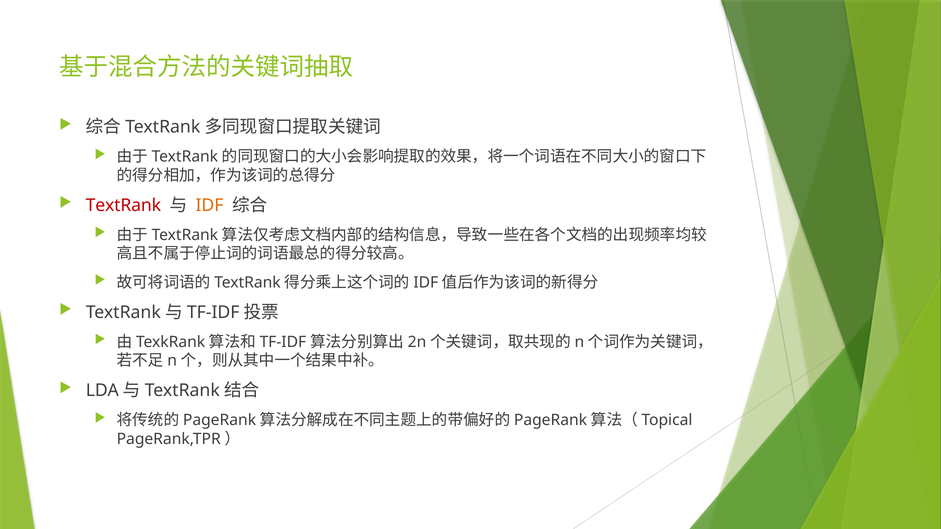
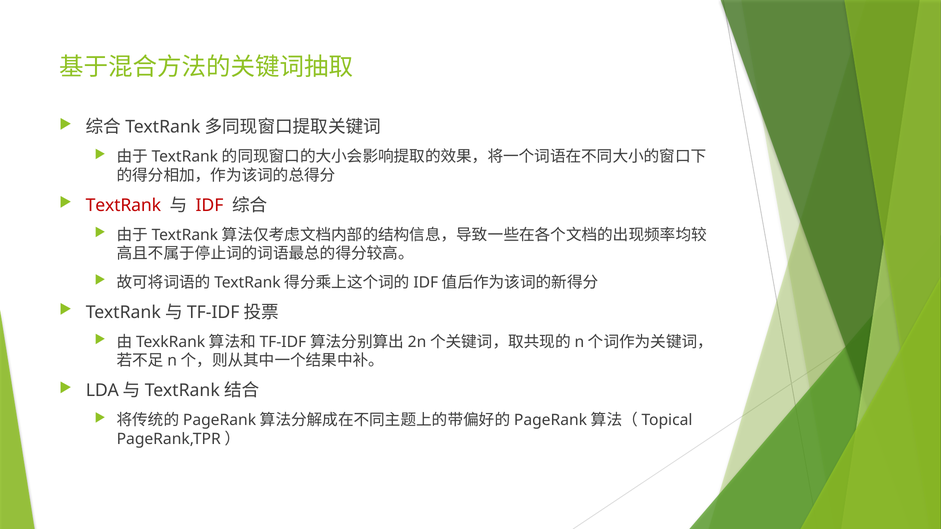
IDF colour: orange -> red
